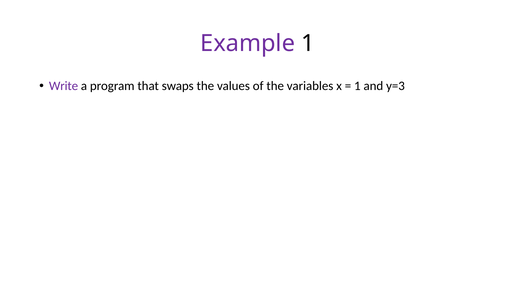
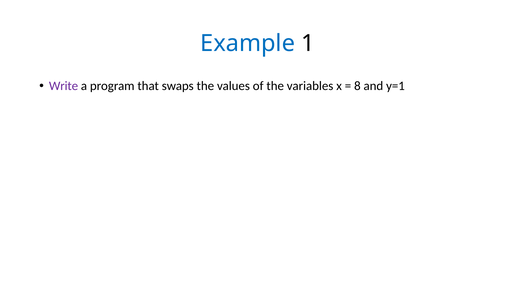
Example colour: purple -> blue
1 at (357, 86): 1 -> 8
y=3: y=3 -> y=1
